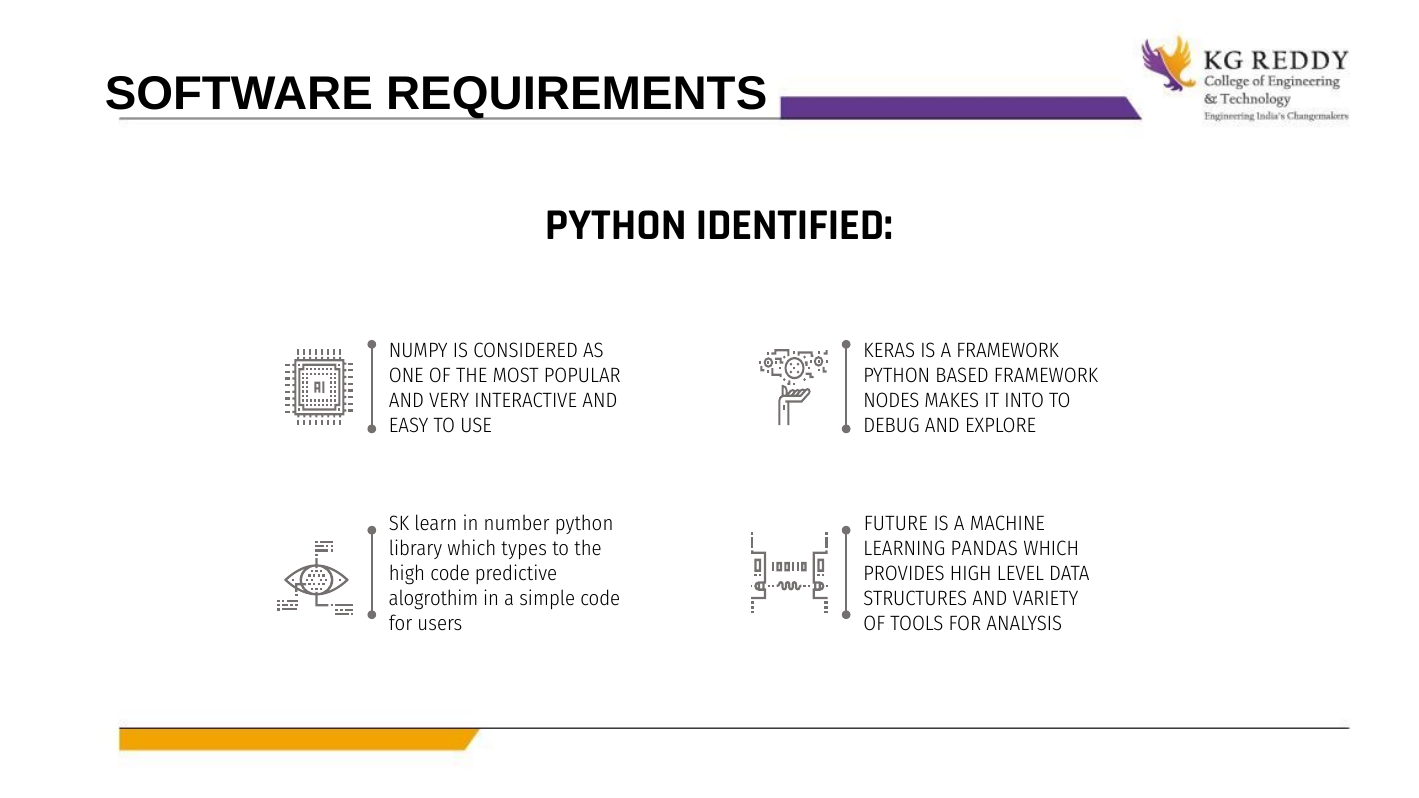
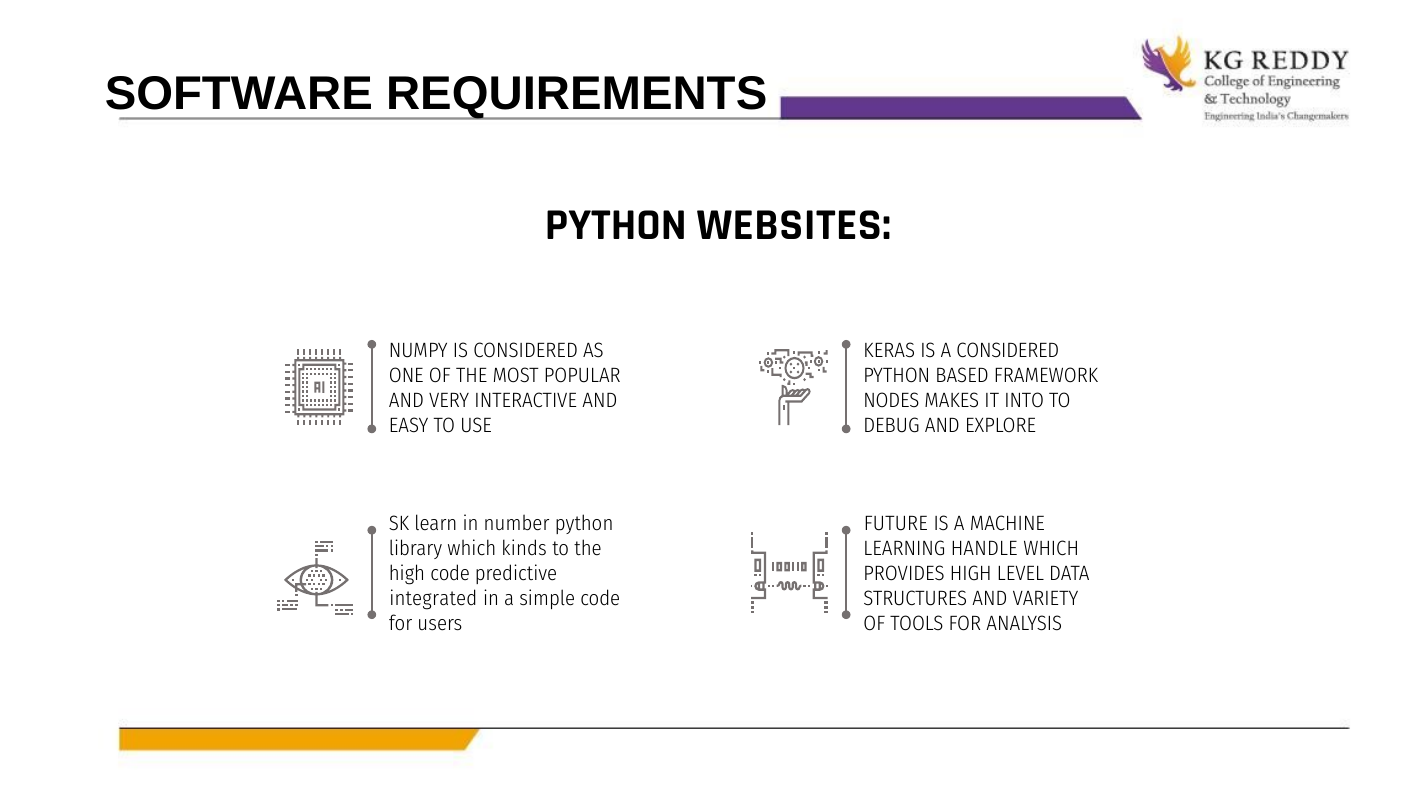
IDENTIFIED: IDENTIFIED -> WEBSITES
A FRAMEWORK: FRAMEWORK -> CONSIDERED
types: types -> kinds
PANDAS: PANDAS -> HANDLE
alogrothim: alogrothim -> integrated
